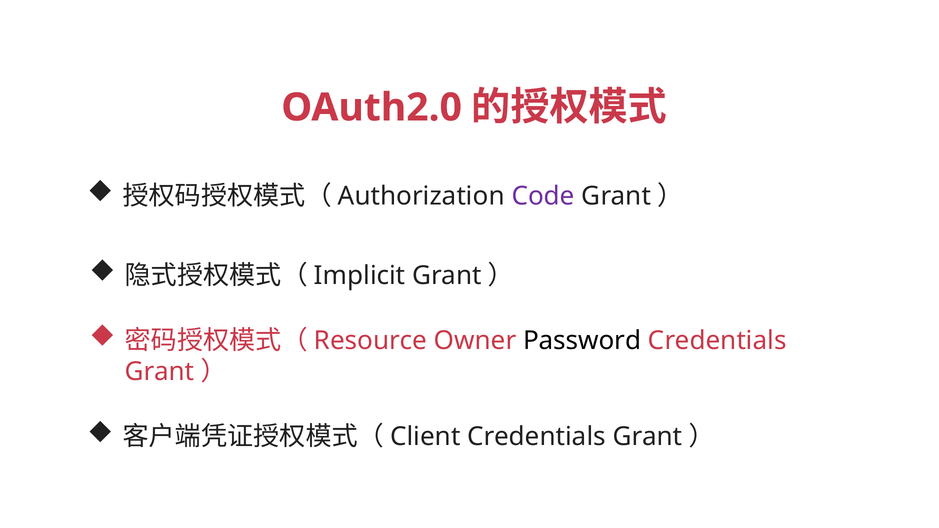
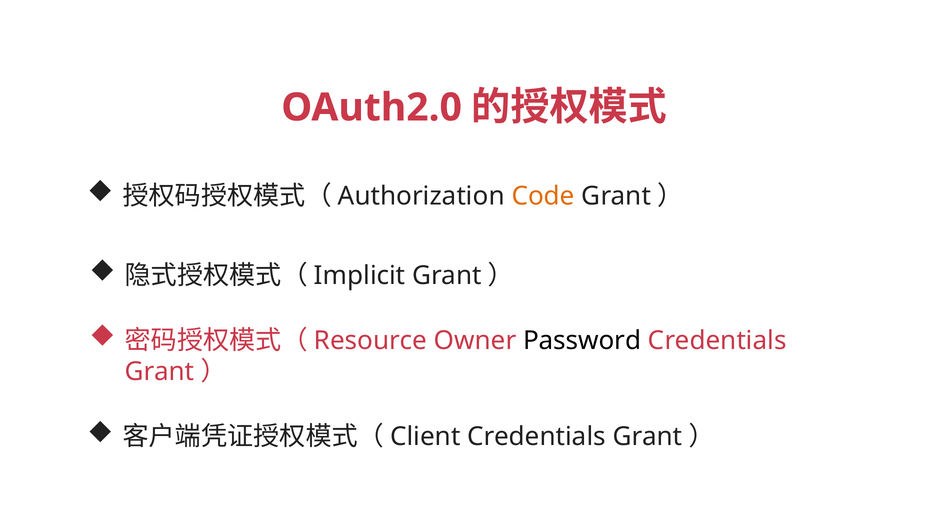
Code colour: purple -> orange
